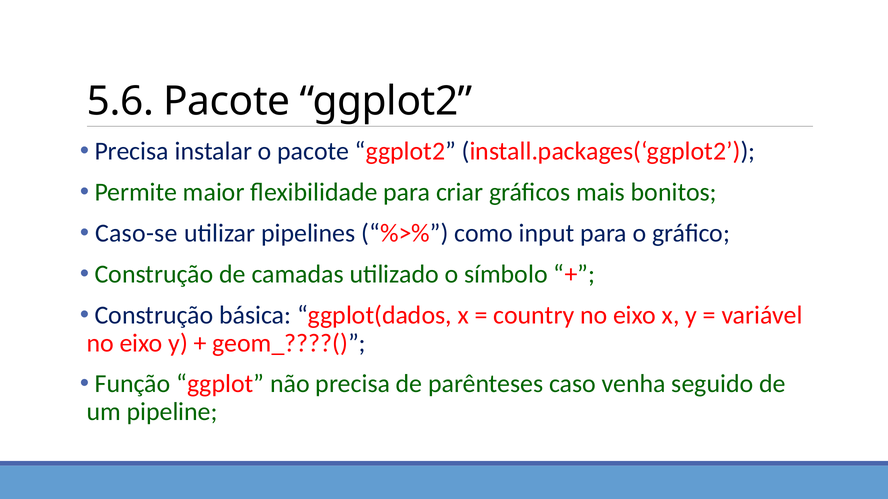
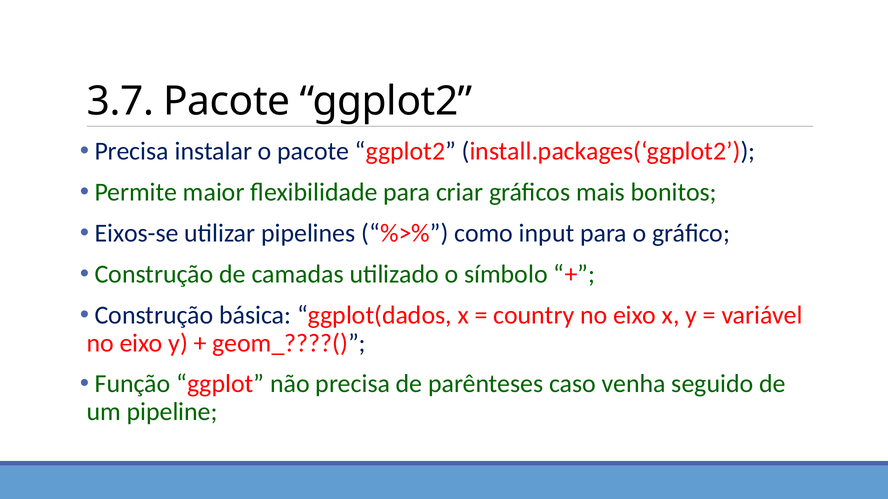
5.6: 5.6 -> 3.7
Caso-se: Caso-se -> Eixos-se
